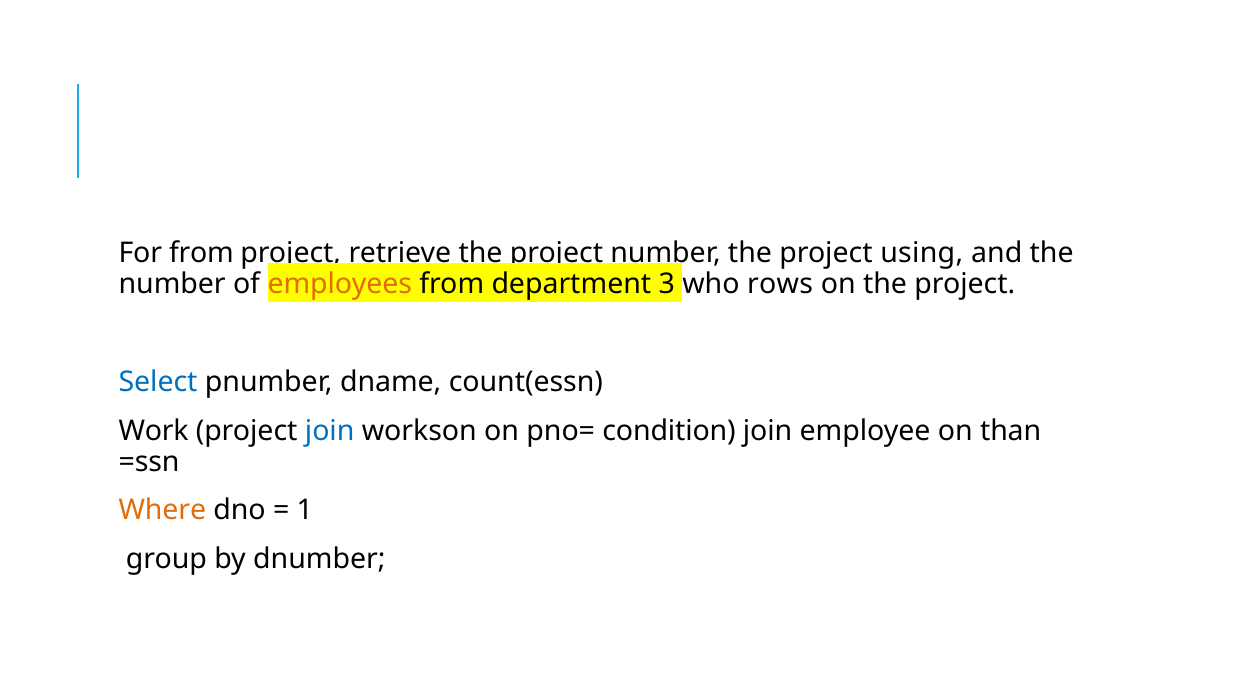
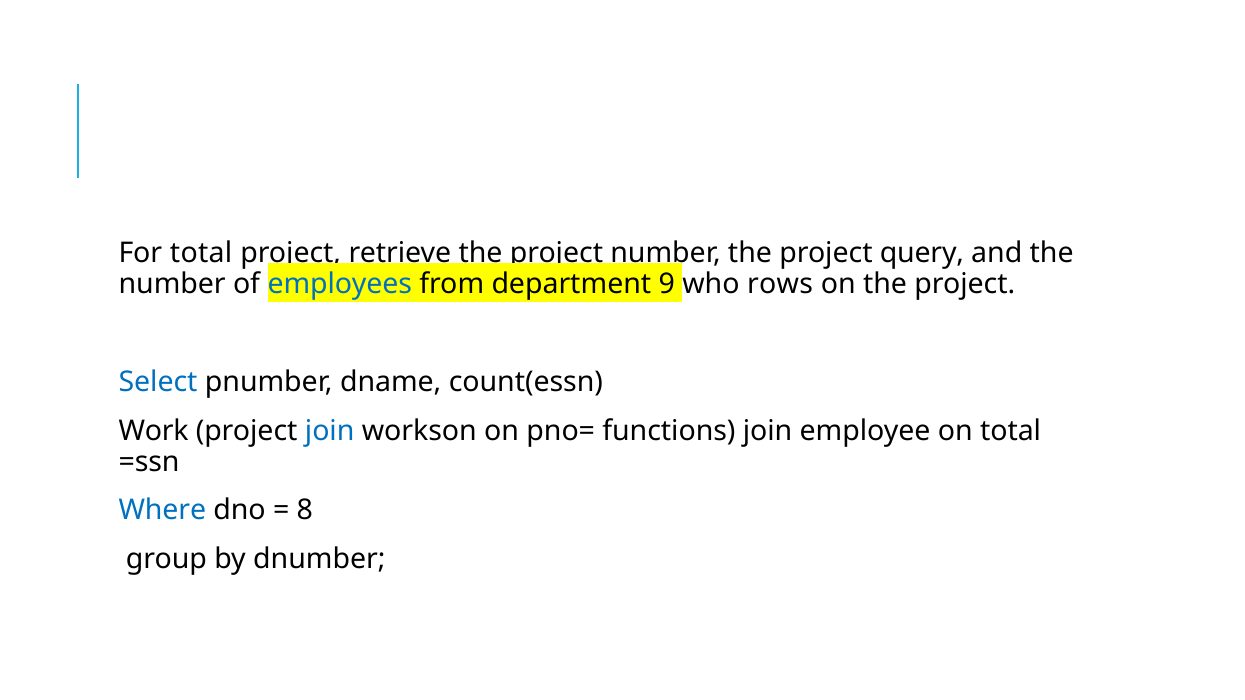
For from: from -> total
using: using -> query
employees colour: orange -> blue
3: 3 -> 9
condition: condition -> functions
on than: than -> total
Where colour: orange -> blue
1: 1 -> 8
